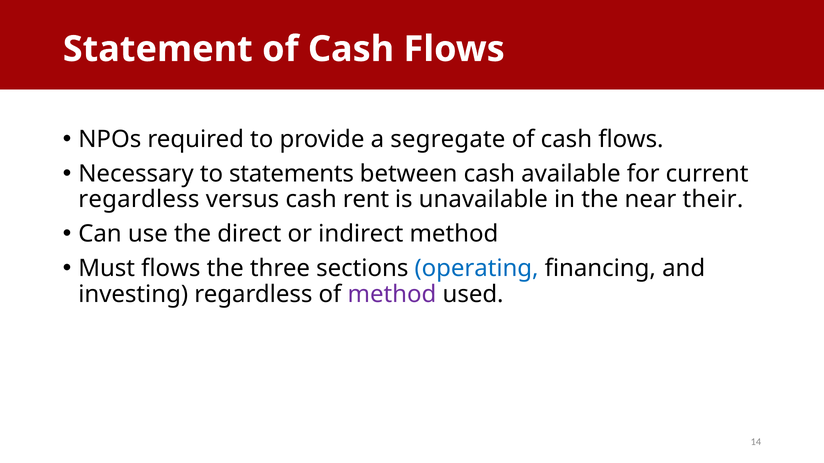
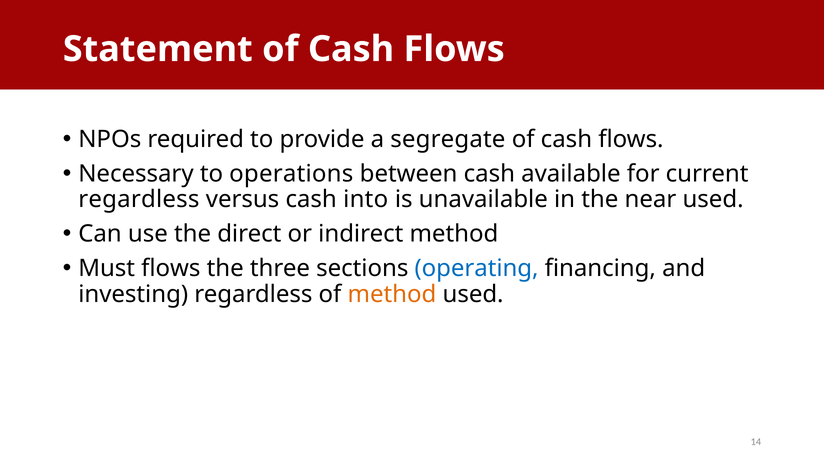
statements: statements -> operations
rent: rent -> into
near their: their -> used
method at (392, 295) colour: purple -> orange
